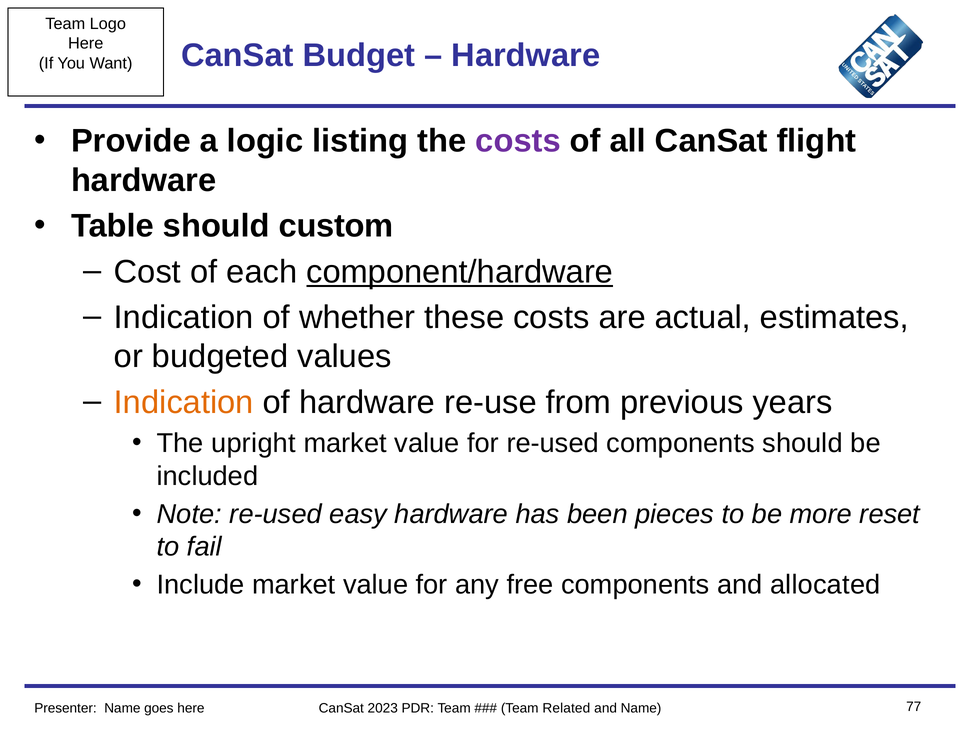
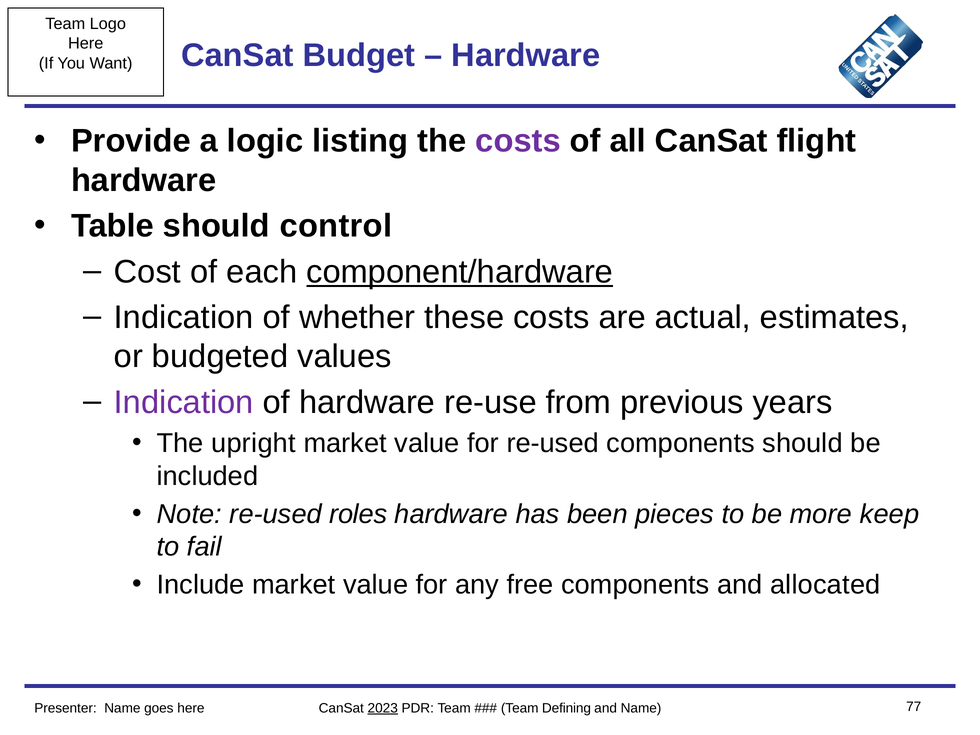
custom: custom -> control
Indication at (184, 402) colour: orange -> purple
easy: easy -> roles
reset: reset -> keep
2023 underline: none -> present
Related: Related -> Defining
